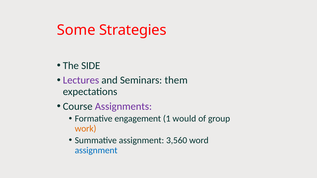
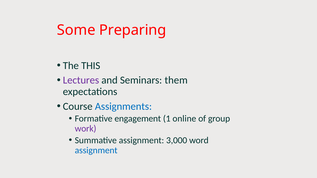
Strategies: Strategies -> Preparing
SIDE: SIDE -> THIS
Assignments colour: purple -> blue
would: would -> online
work colour: orange -> purple
3,560: 3,560 -> 3,000
